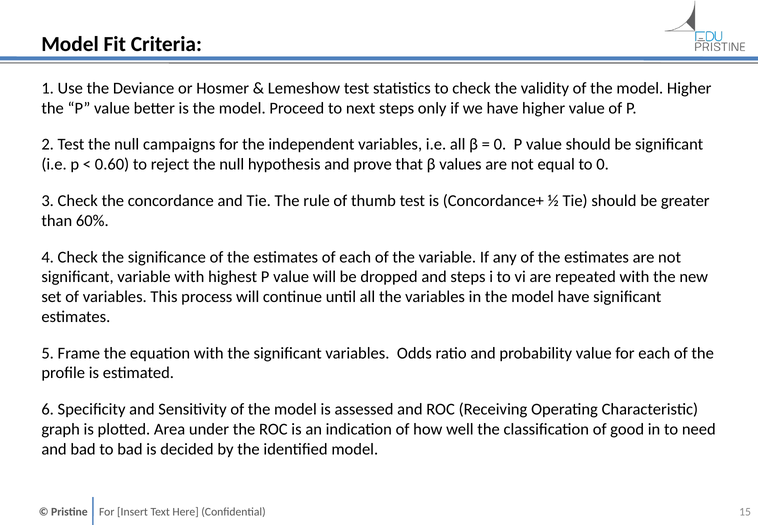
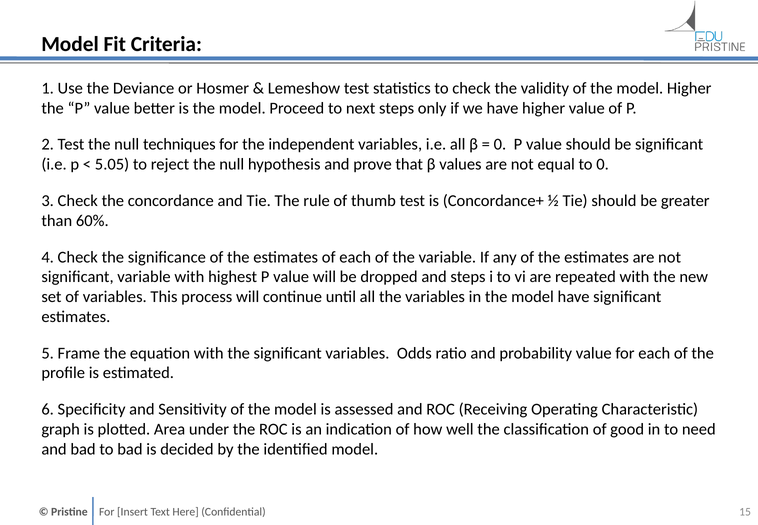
campaigns: campaigns -> techniques
0.60: 0.60 -> 5.05
